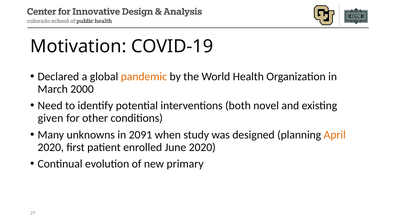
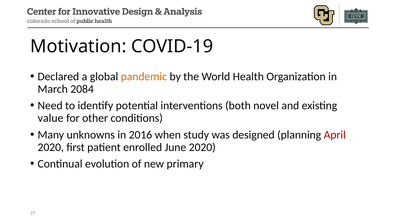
2000: 2000 -> 2084
given: given -> value
2091: 2091 -> 2016
April colour: orange -> red
